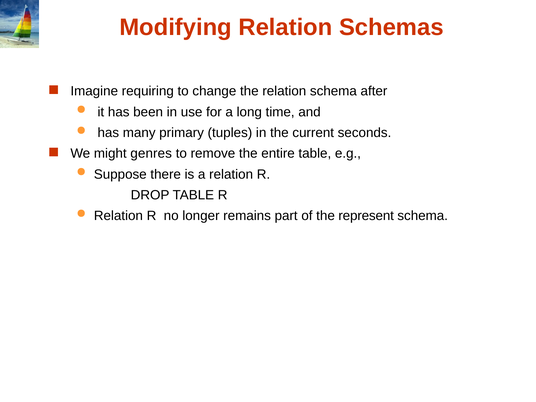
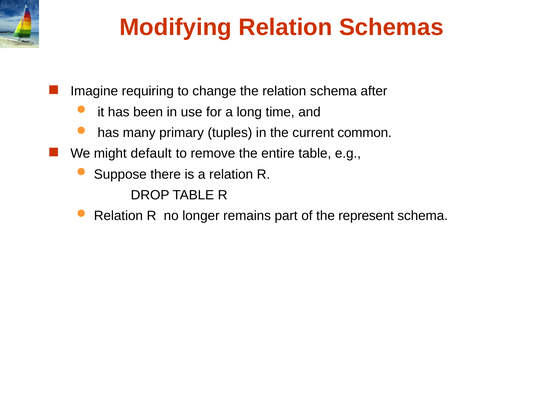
seconds: seconds -> common
genres: genres -> default
